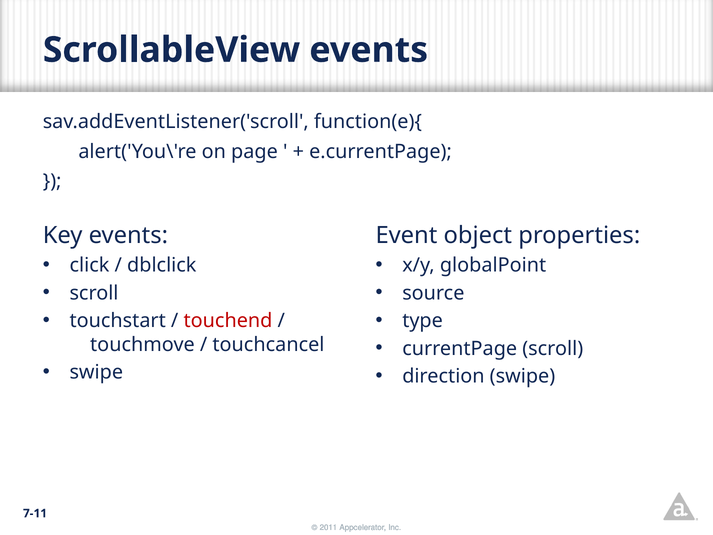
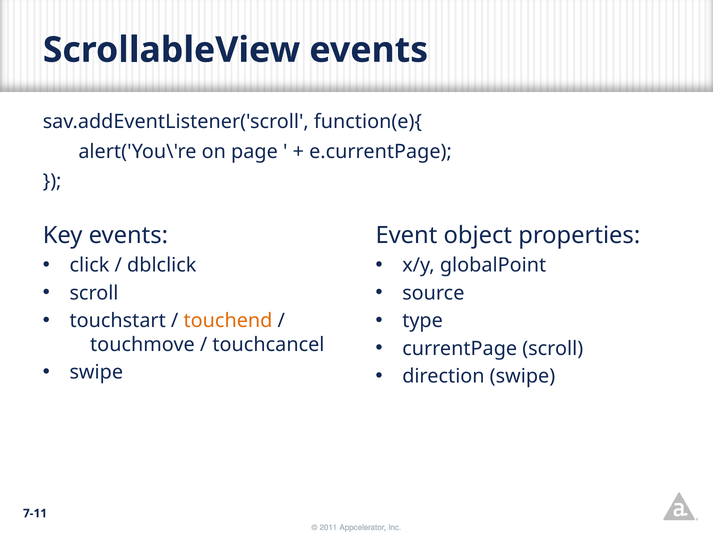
touchend colour: red -> orange
